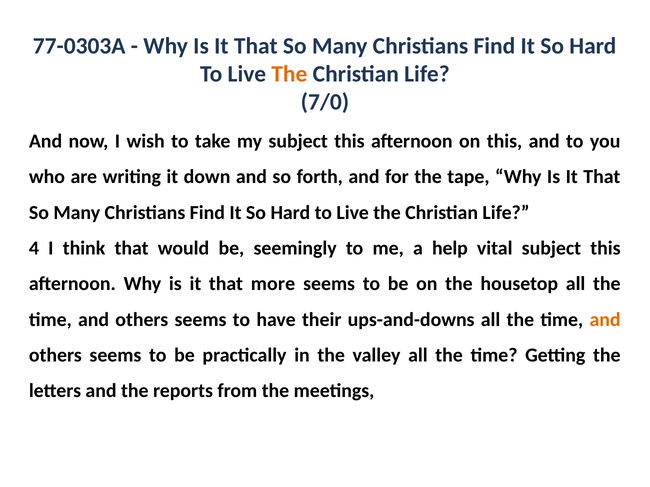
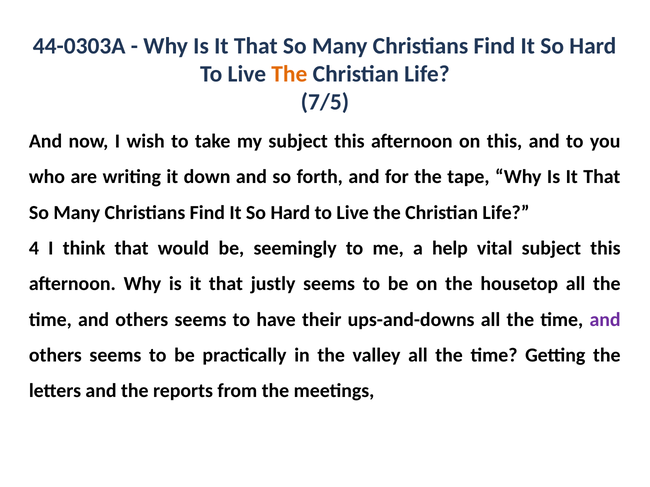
77-0303A: 77-0303A -> 44-0303A
7/0: 7/0 -> 7/5
more: more -> justly
and at (605, 320) colour: orange -> purple
